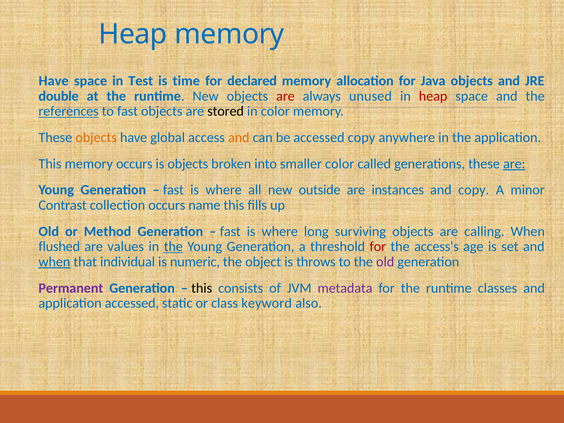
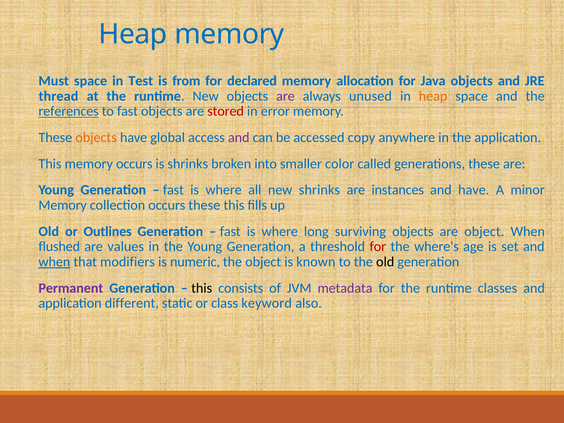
Have at (54, 81): Have -> Must
time: time -> from
double: double -> thread
are at (285, 96) colour: red -> purple
heap at (433, 96) colour: red -> orange
stored colour: black -> red
in color: color -> error
and at (239, 138) colour: orange -> purple
is objects: objects -> shrinks
are at (514, 164) underline: present -> none
new outside: outside -> shrinks
and copy: copy -> have
Contrast at (63, 205): Contrast -> Memory
occurs name: name -> these
Method: Method -> Outlines
are calling: calling -> object
the at (173, 247) underline: present -> none
access's: access's -> where's
individual: individual -> modifiers
throws: throws -> known
old at (385, 262) colour: purple -> black
application accessed: accessed -> different
